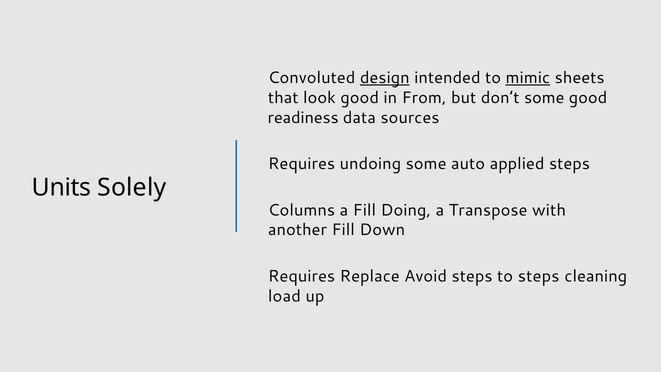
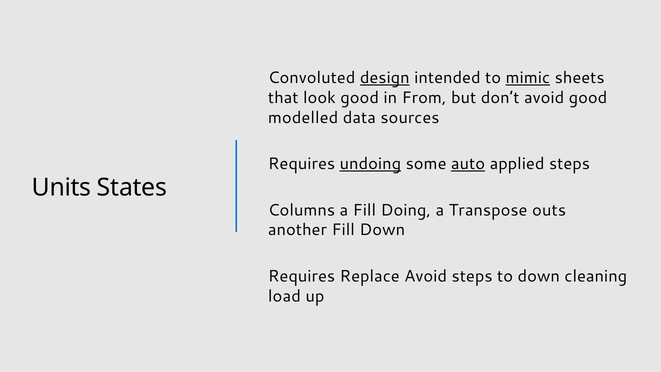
don’t some: some -> avoid
readiness: readiness -> modelled
undoing underline: none -> present
auto underline: none -> present
Solely: Solely -> States
with: with -> outs
to steps: steps -> down
